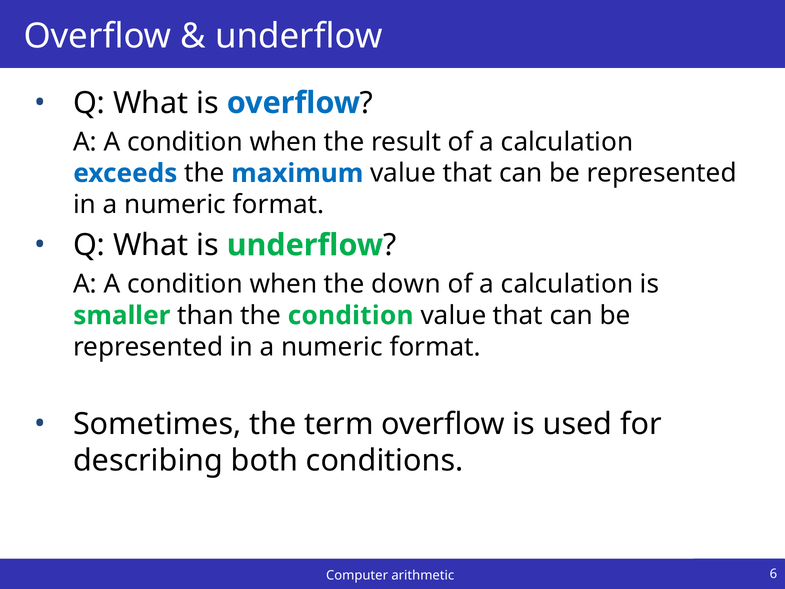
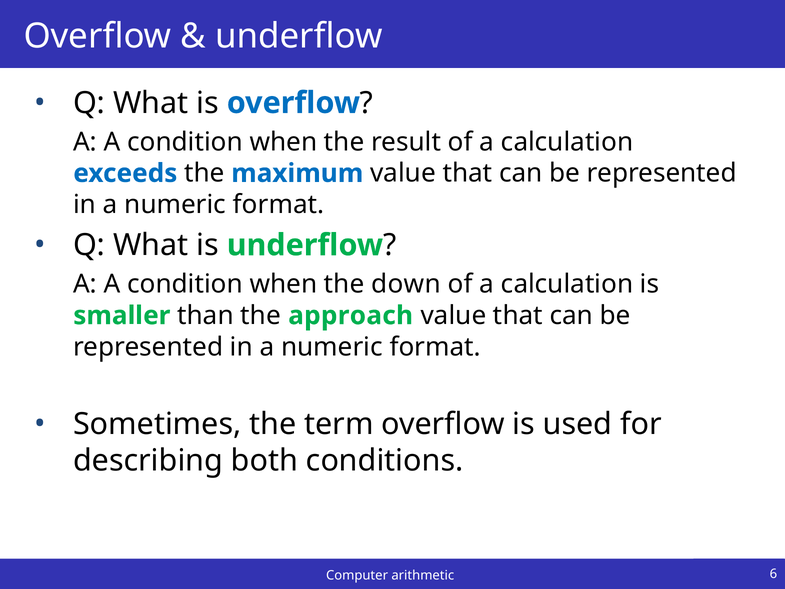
the condition: condition -> approach
